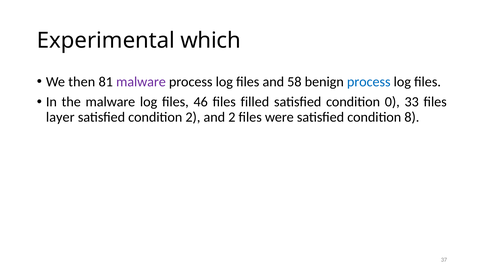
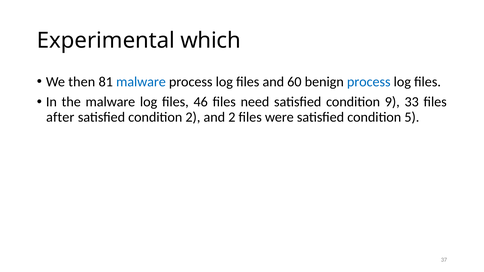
malware at (141, 82) colour: purple -> blue
58: 58 -> 60
filled: filled -> need
0: 0 -> 9
layer: layer -> after
8: 8 -> 5
